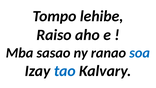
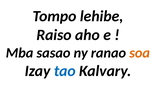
soa colour: blue -> orange
